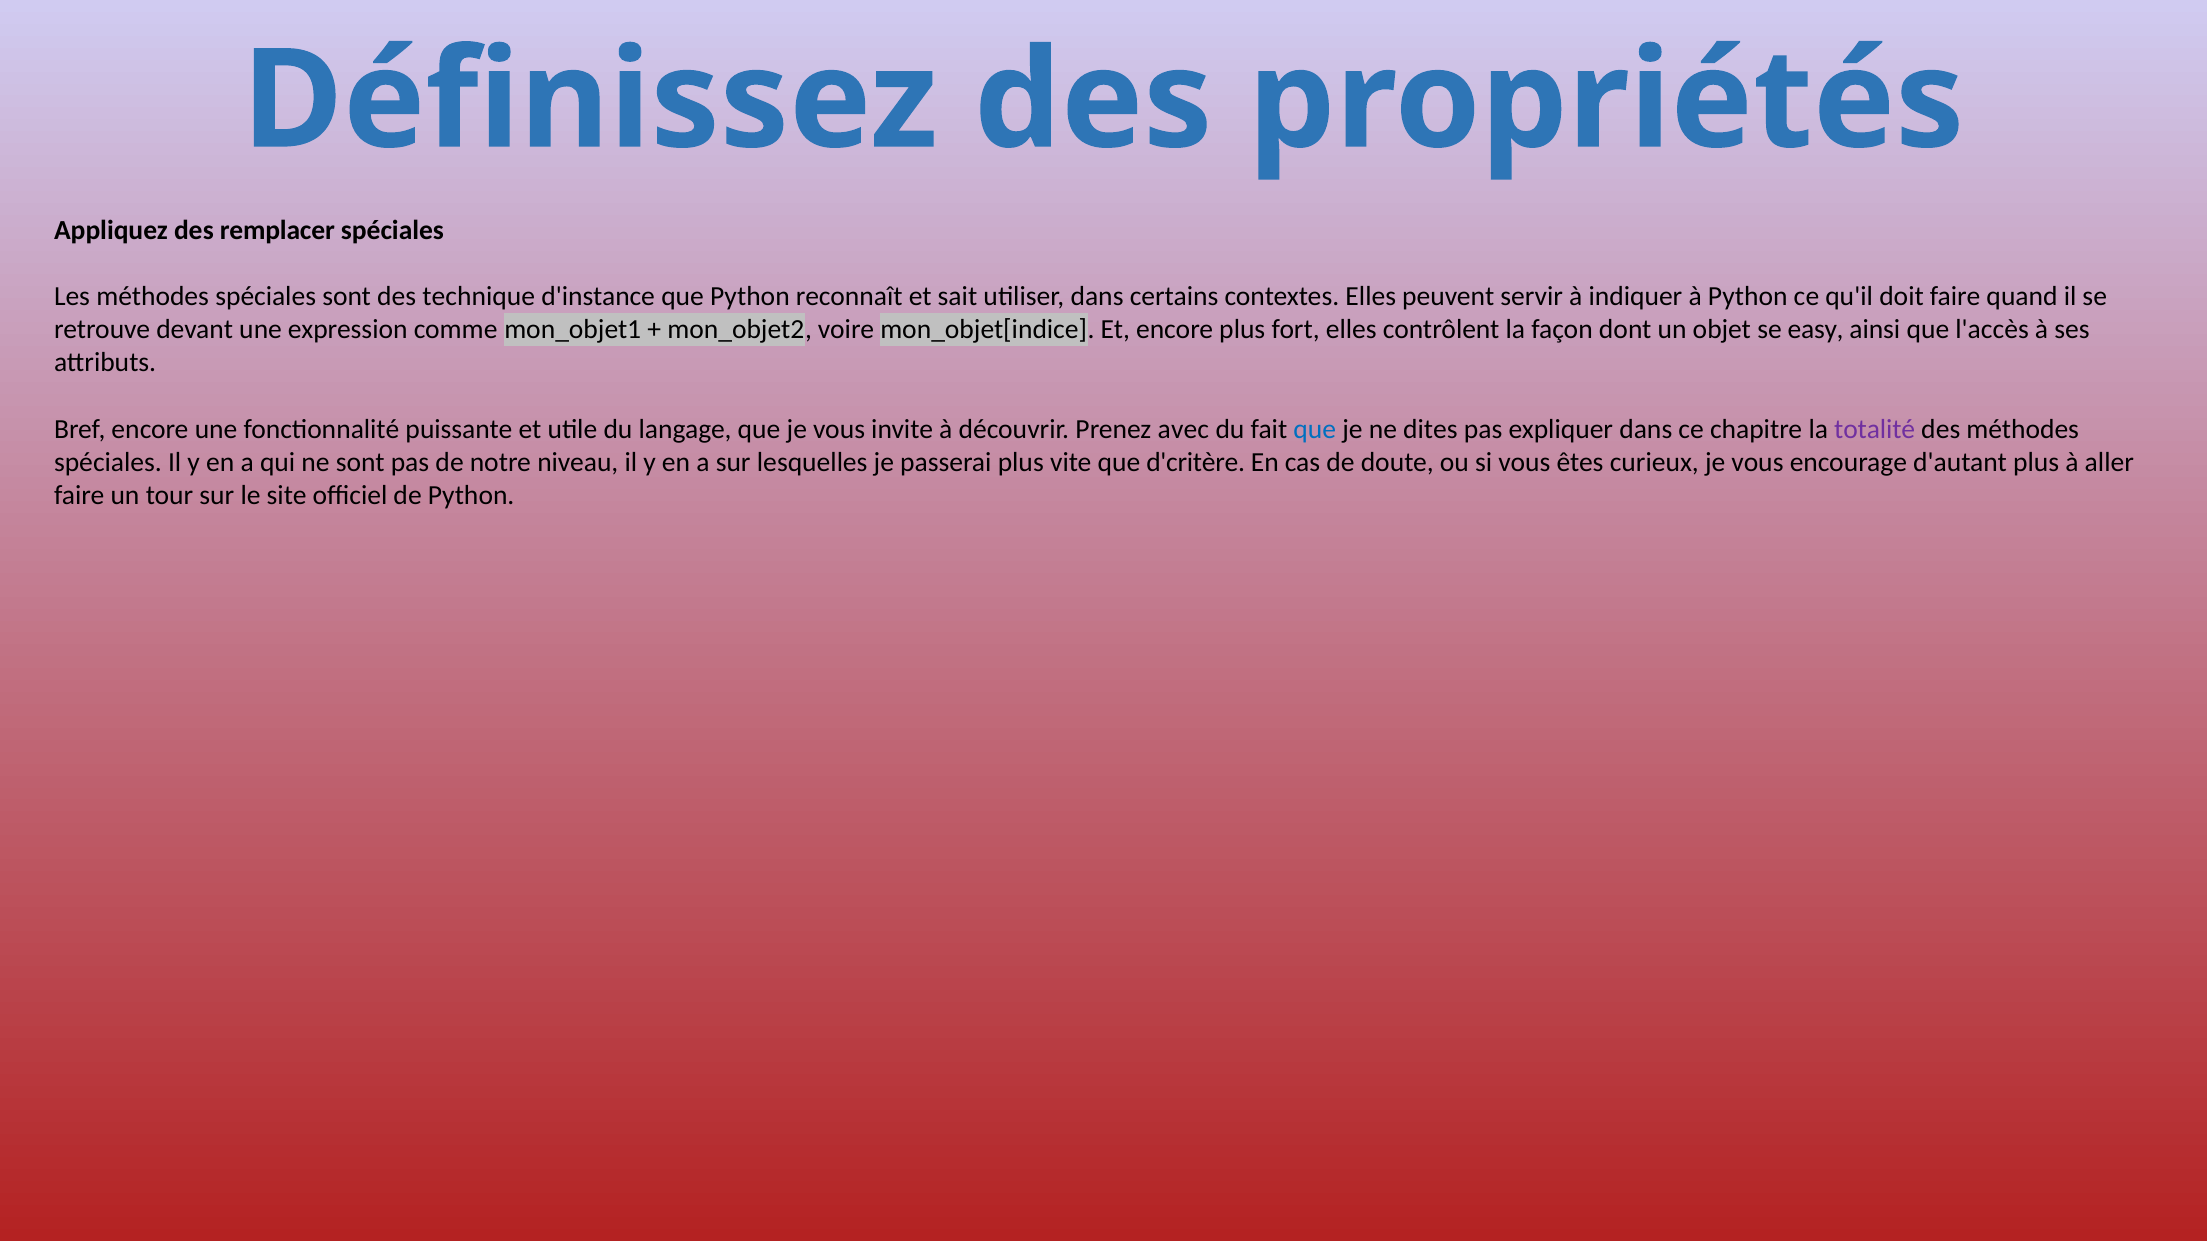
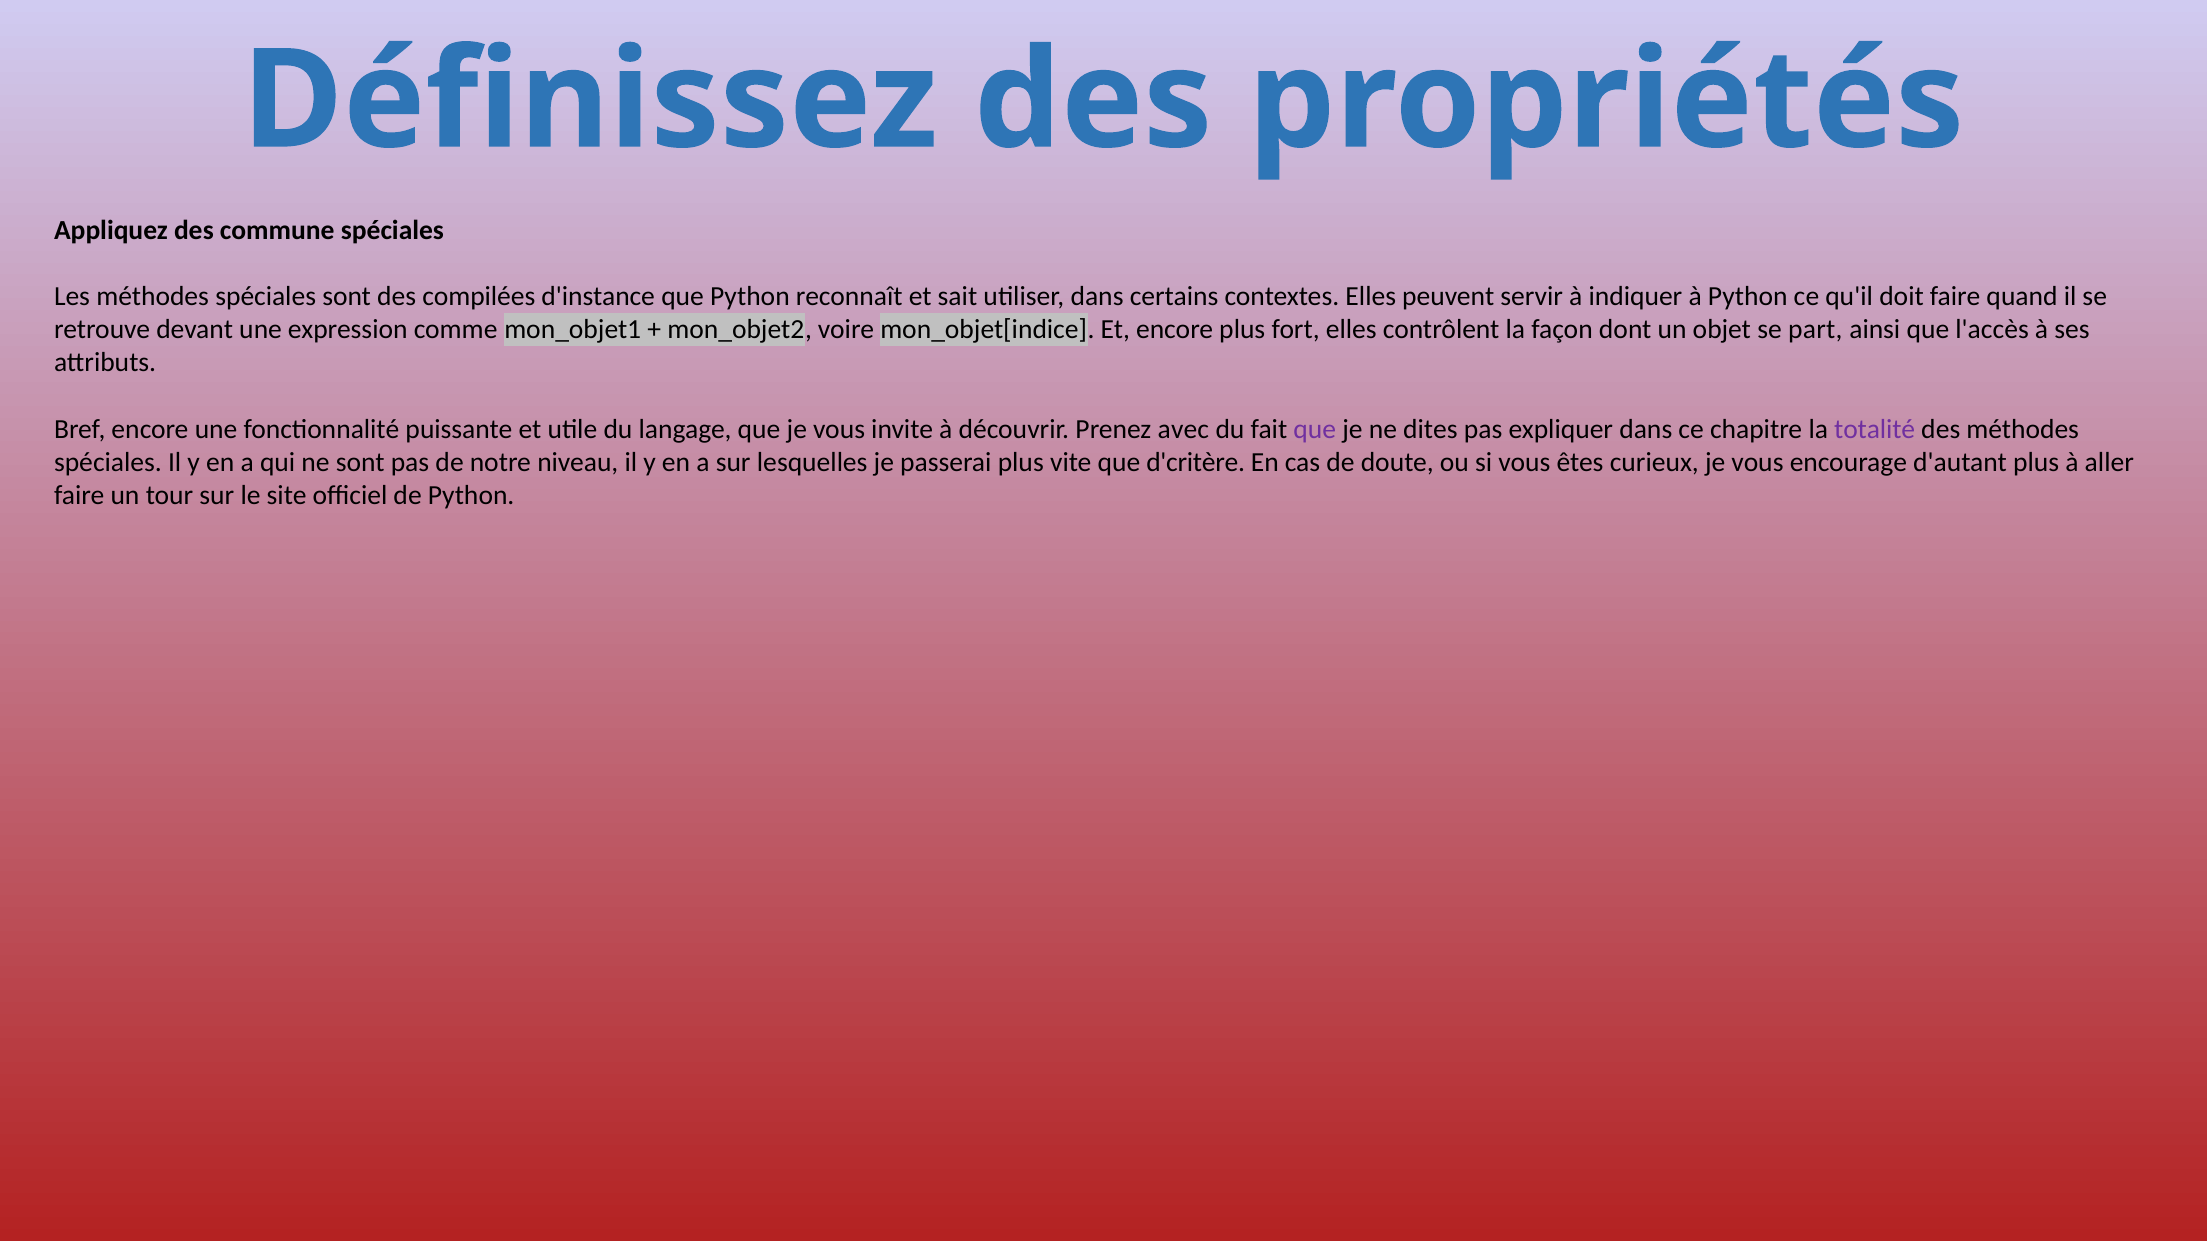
remplacer: remplacer -> commune
technique: technique -> compilées
easy: easy -> part
que at (1315, 429) colour: blue -> purple
